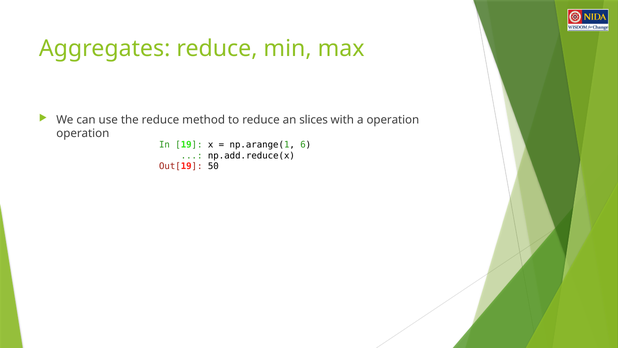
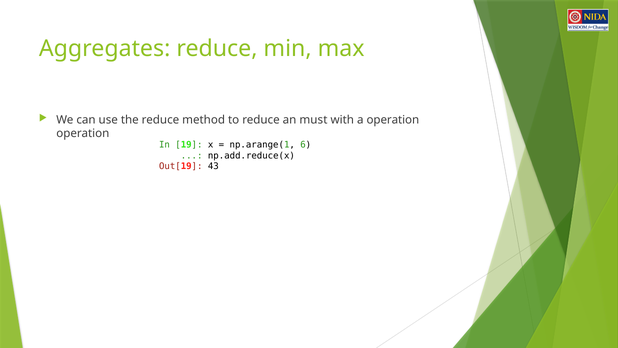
slices: slices -> must
50: 50 -> 43
